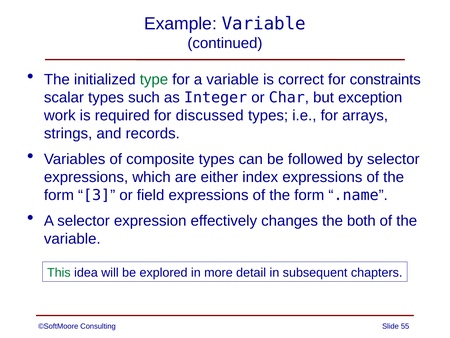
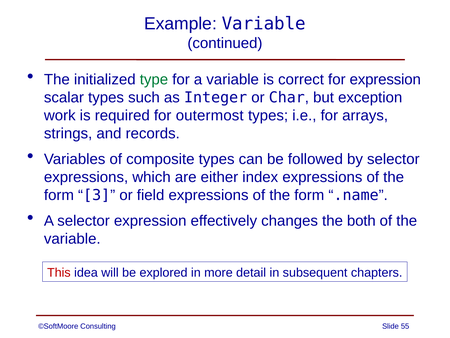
for constraints: constraints -> expression
discussed: discussed -> outermost
This colour: green -> red
